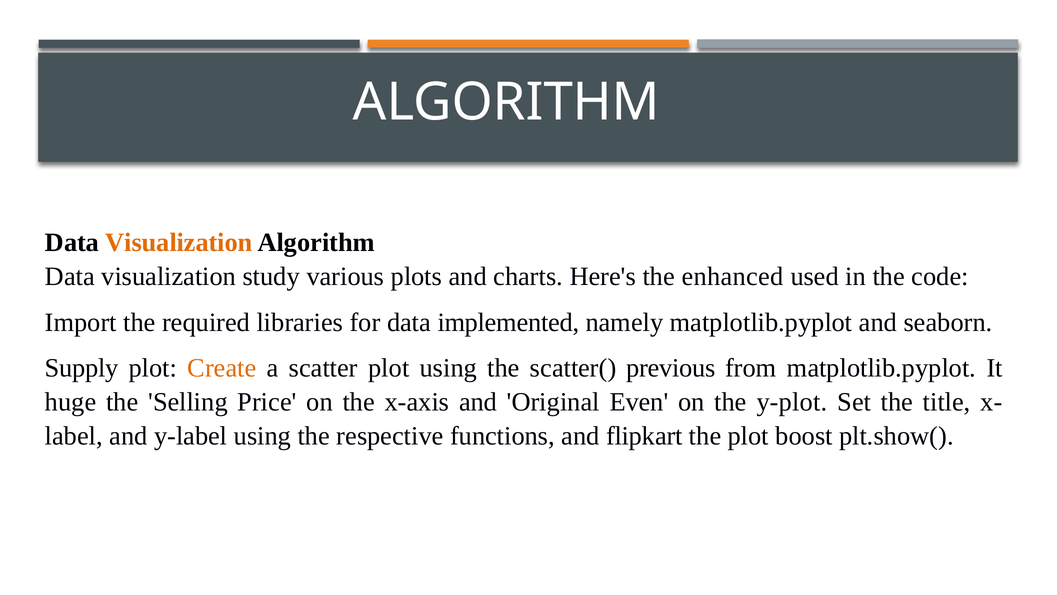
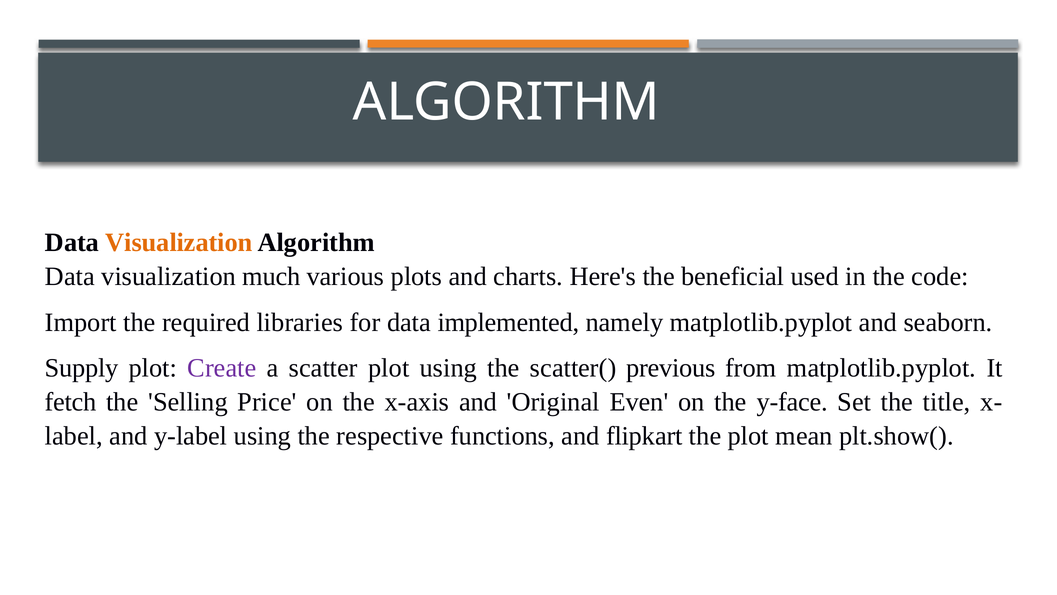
study: study -> much
enhanced: enhanced -> beneficial
Create colour: orange -> purple
huge: huge -> fetch
y-plot: y-plot -> y-face
boost: boost -> mean
